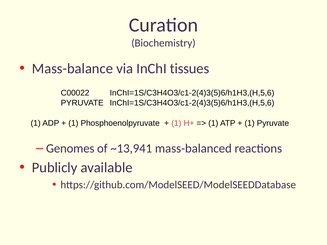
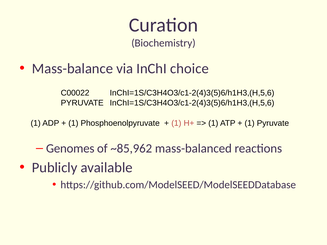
tissues: tissues -> choice
~13,941: ~13,941 -> ~85,962
